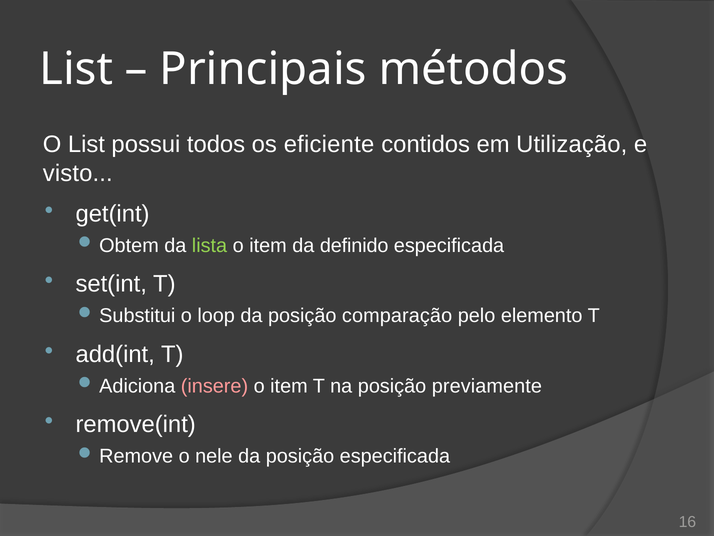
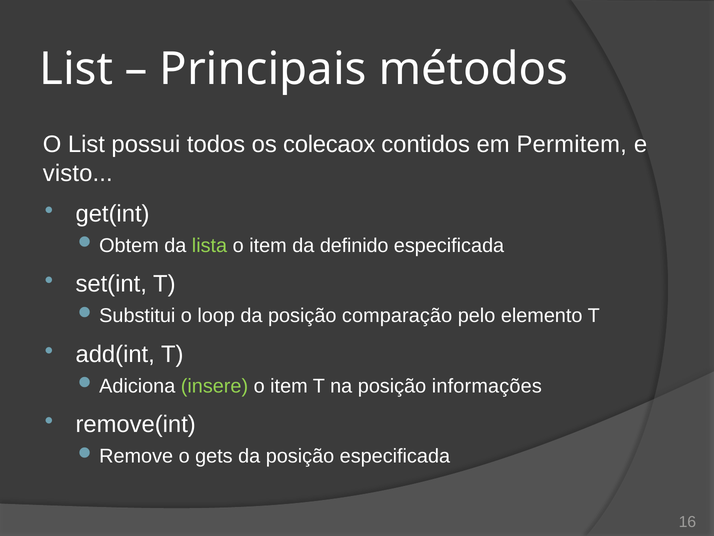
eficiente: eficiente -> colecaox
Utilização: Utilização -> Permitem
insere colour: pink -> light green
previamente: previamente -> informações
nele: nele -> gets
